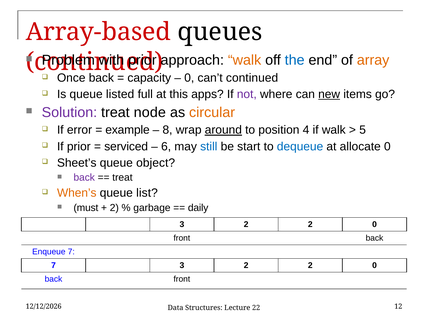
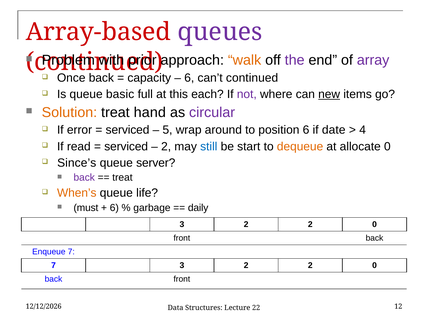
queues colour: black -> purple
the colour: blue -> purple
array colour: orange -> purple
0 at (189, 78): 0 -> 6
listed: listed -> basic
apps: apps -> each
Solution colour: purple -> orange
node: node -> hand
circular colour: orange -> purple
example at (128, 130): example -> serviced
8: 8 -> 5
around underline: present -> none
position 4: 4 -> 6
if walk: walk -> date
5: 5 -> 4
If prior: prior -> read
6 at (166, 146): 6 -> 2
dequeue colour: blue -> orange
Sheet’s: Sheet’s -> Since’s
object: object -> server
list: list -> life
2 at (114, 208): 2 -> 6
